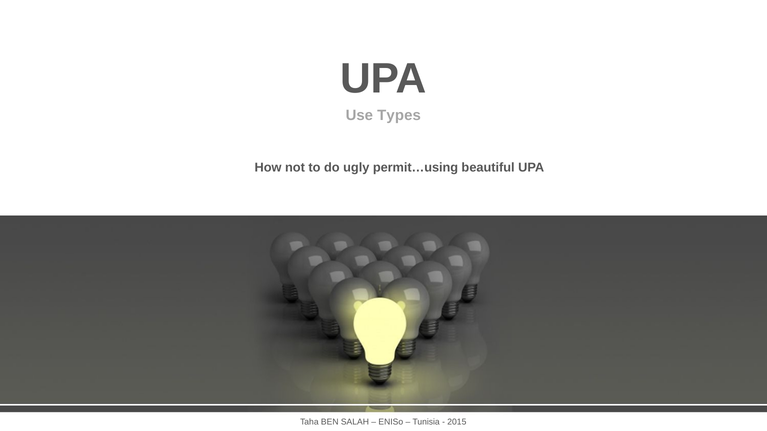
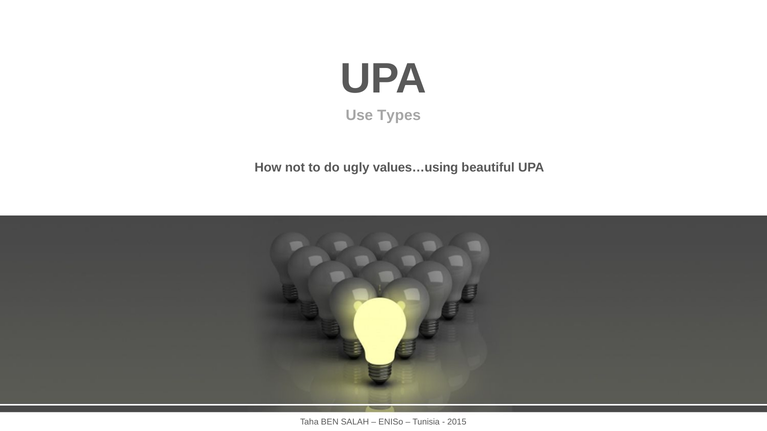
permit…using: permit…using -> values…using
